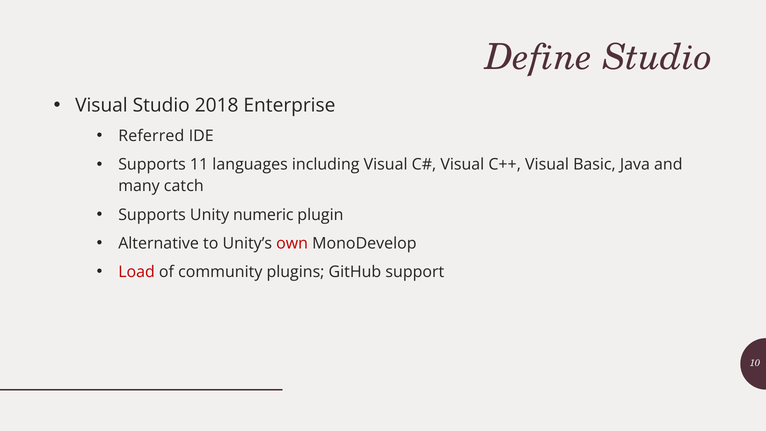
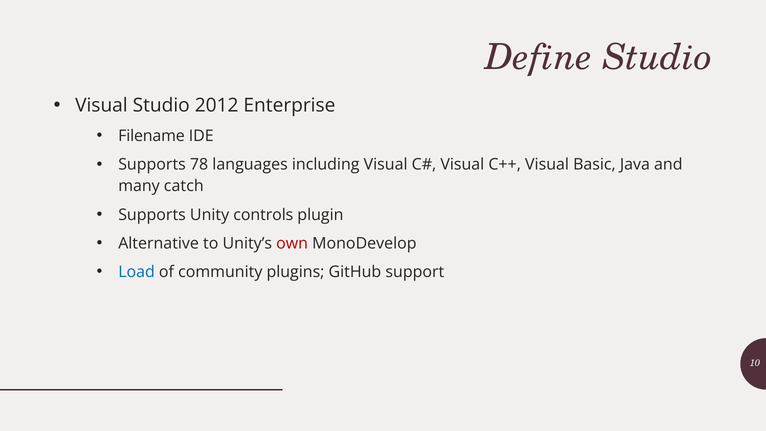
2018: 2018 -> 2012
Referred: Referred -> Filename
11: 11 -> 78
numeric: numeric -> controls
Load colour: red -> blue
